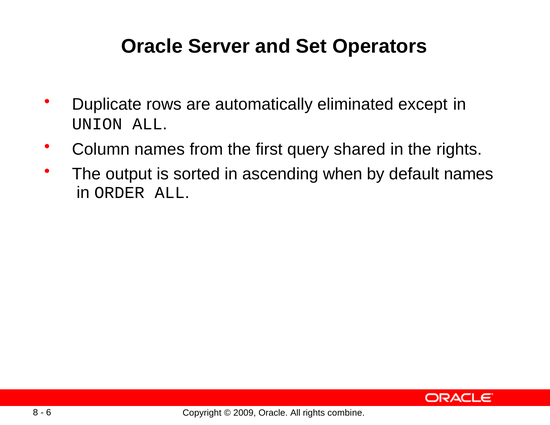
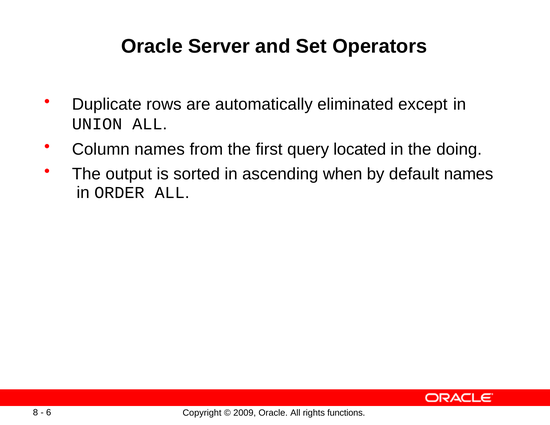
shared: shared -> located
the rights: rights -> doing
combine: combine -> functions
